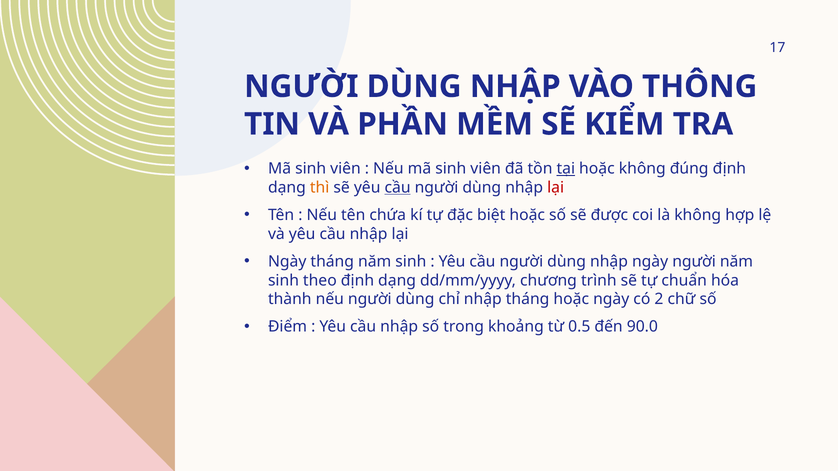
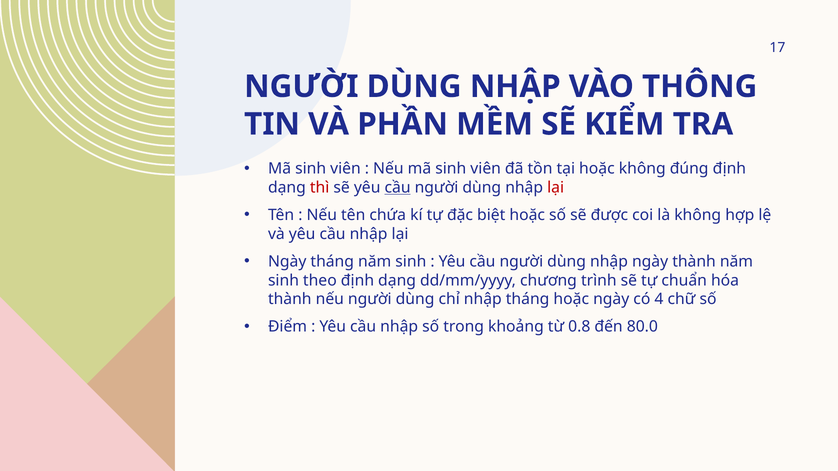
tại underline: present -> none
thì colour: orange -> red
ngày người: người -> thành
2: 2 -> 4
0.5: 0.5 -> 0.8
90.0: 90.0 -> 80.0
